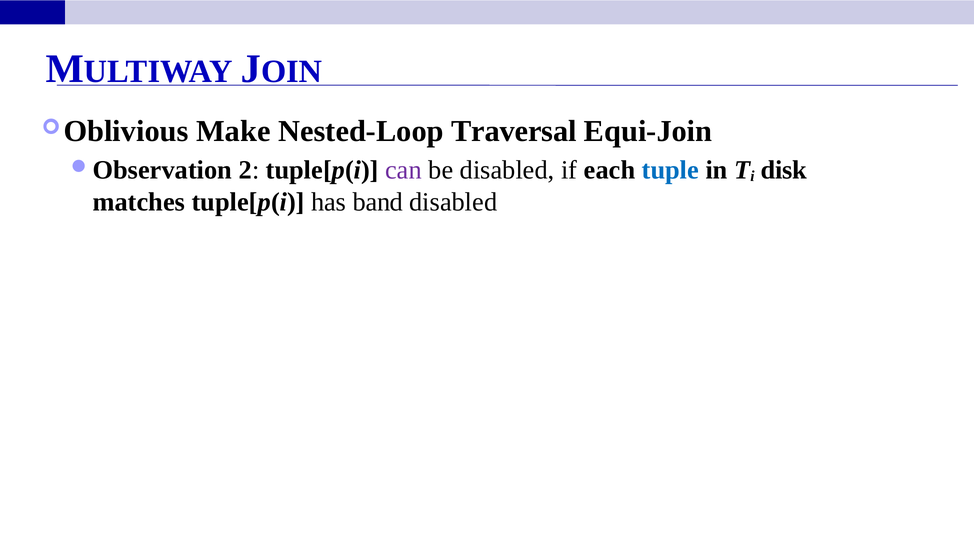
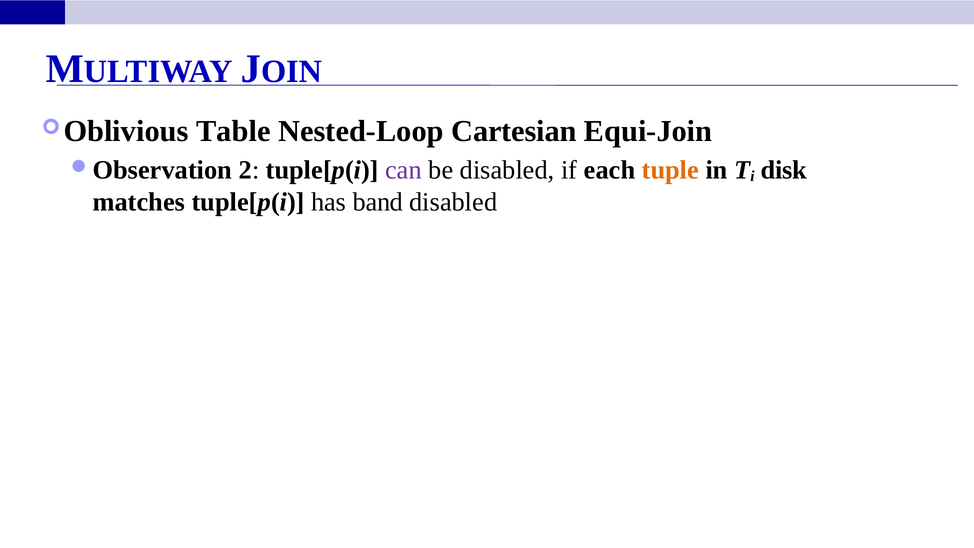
Make: Make -> Table
Traversal: Traversal -> Cartesian
tuple colour: blue -> orange
